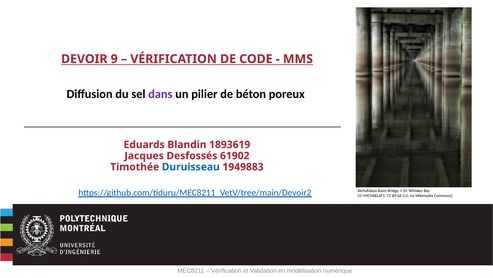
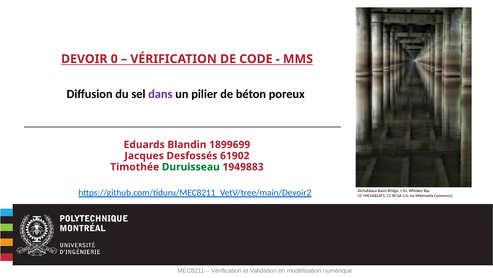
9: 9 -> 0
1893619: 1893619 -> 1899699
Duruisseau colour: blue -> green
